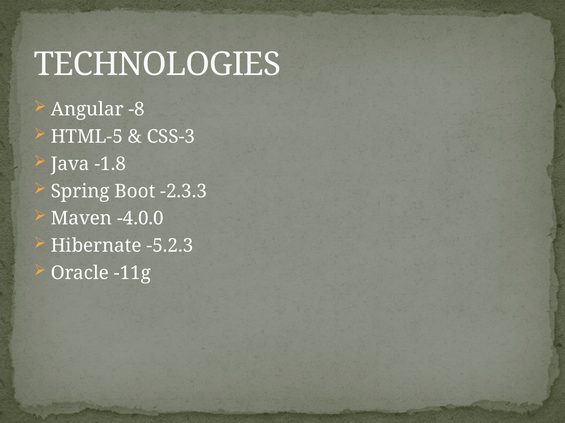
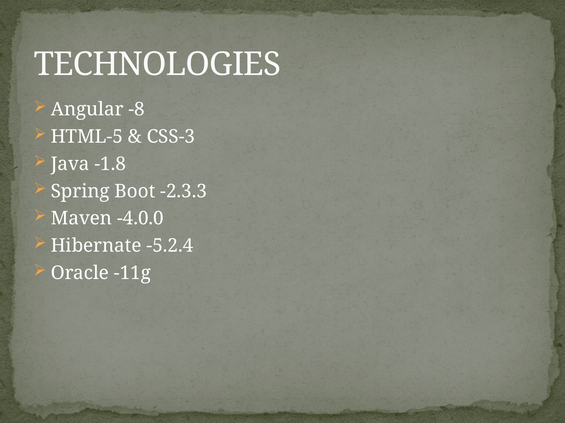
-5.2.3: -5.2.3 -> -5.2.4
